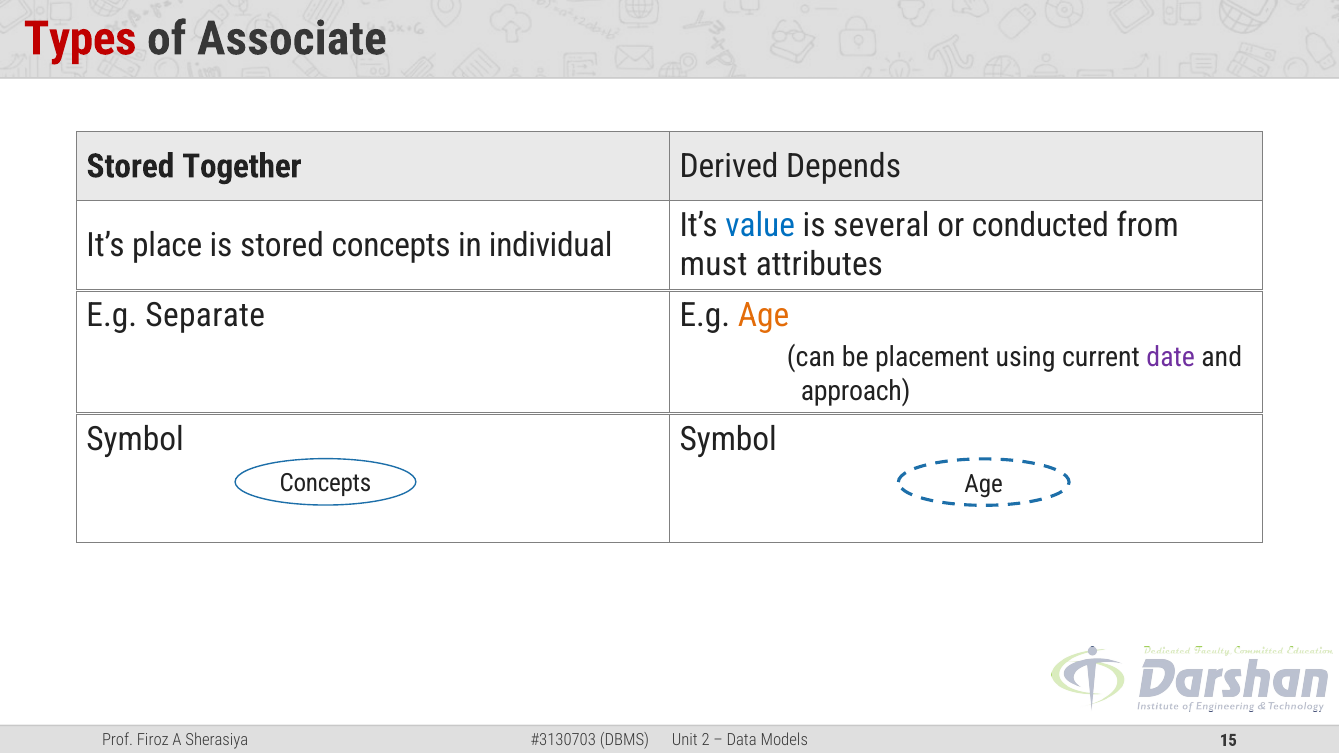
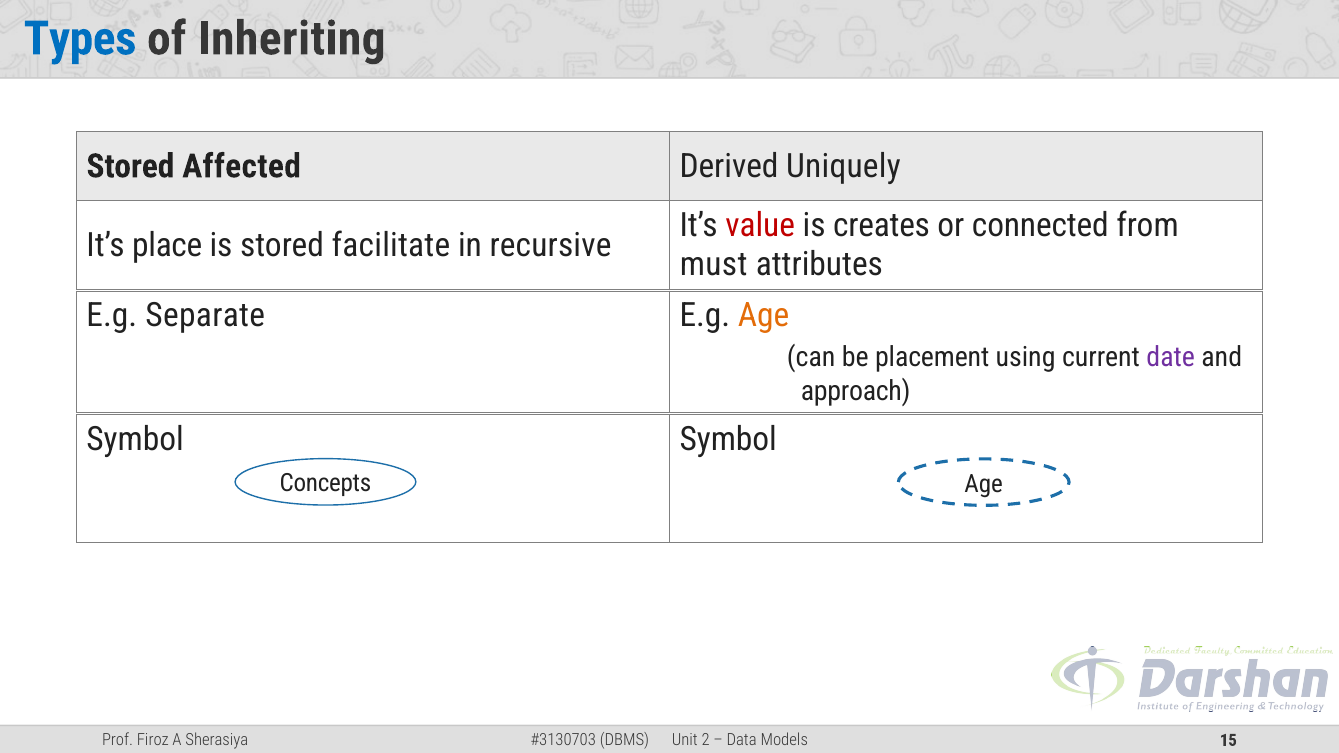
Types colour: red -> blue
Associate: Associate -> Inheriting
Together: Together -> Affected
Depends: Depends -> Uniquely
value colour: blue -> red
several: several -> creates
conducted: conducted -> connected
stored concepts: concepts -> facilitate
individual: individual -> recursive
